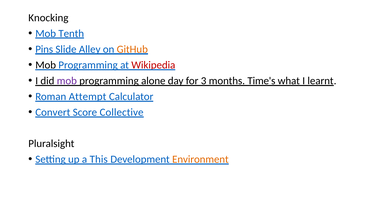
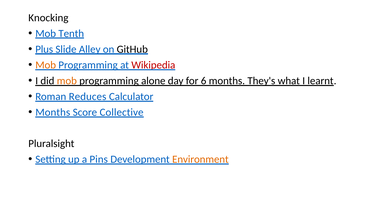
Pins: Pins -> Plus
GitHub colour: orange -> black
Mob at (46, 65) colour: black -> orange
mob at (67, 81) colour: purple -> orange
3: 3 -> 6
Time's: Time's -> They's
Attempt: Attempt -> Reduces
Convert at (53, 112): Convert -> Months
This: This -> Pins
